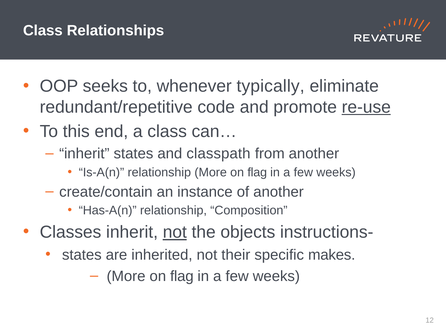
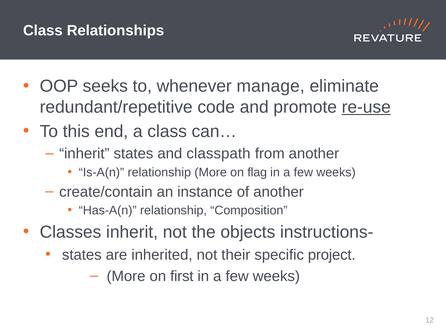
typically: typically -> manage
not at (175, 232) underline: present -> none
makes: makes -> project
flag at (182, 276): flag -> first
